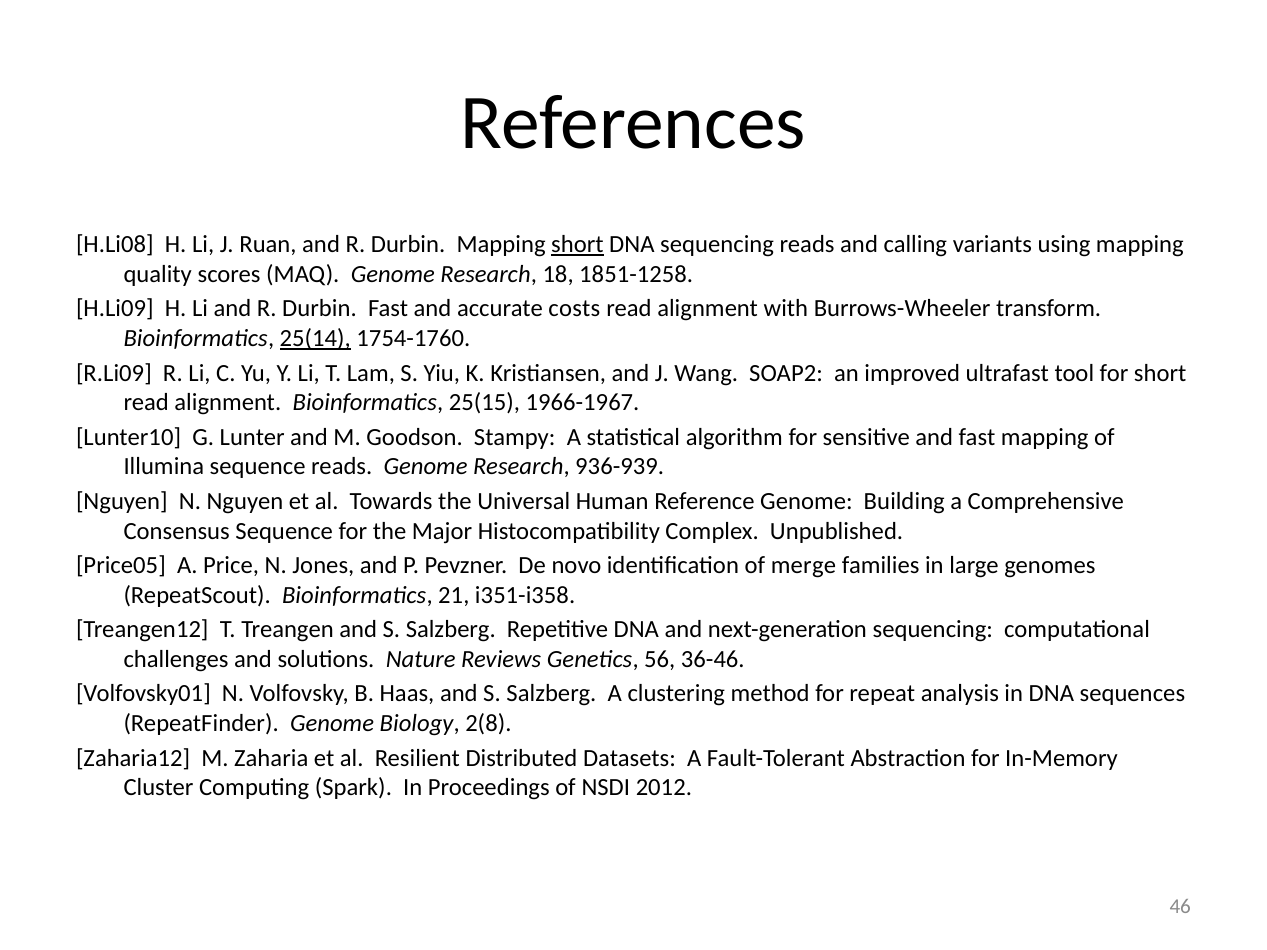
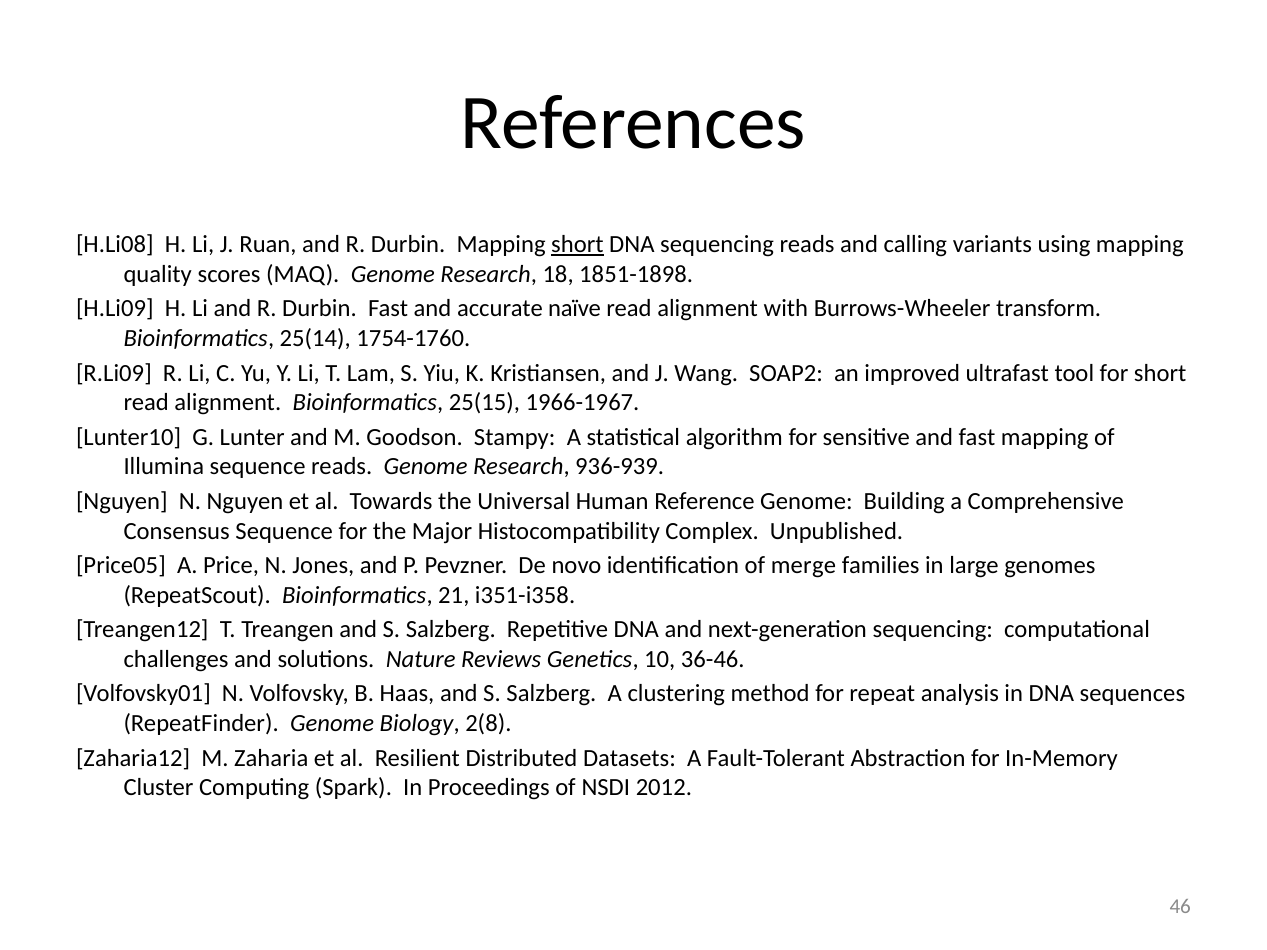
1851-1258: 1851-1258 -> 1851-1898
costs: costs -> naïve
25(14 underline: present -> none
56: 56 -> 10
